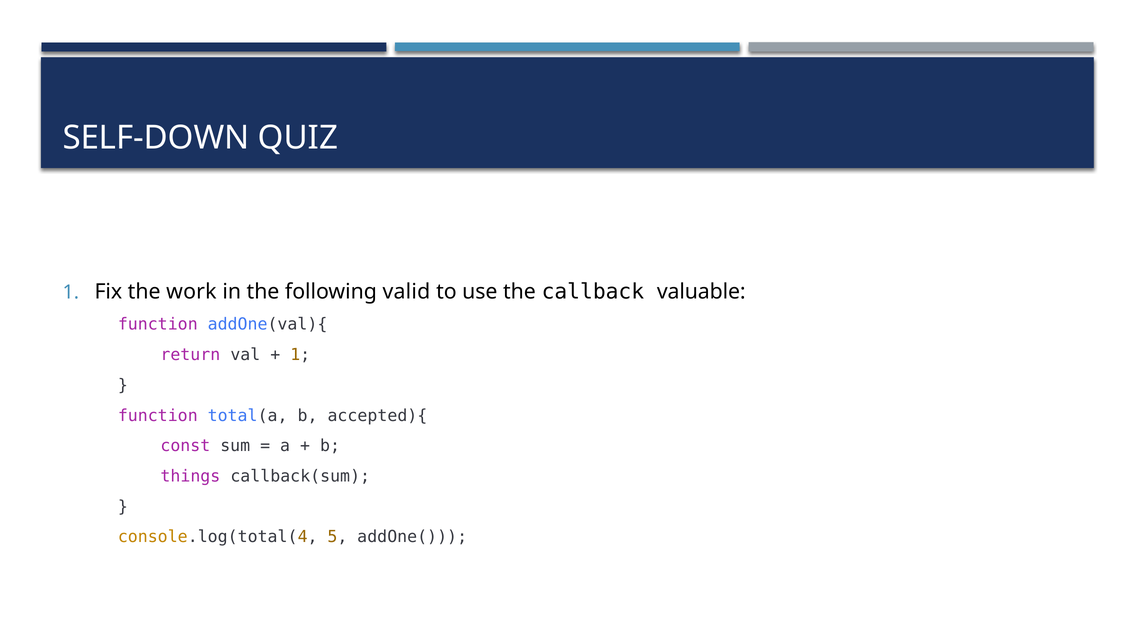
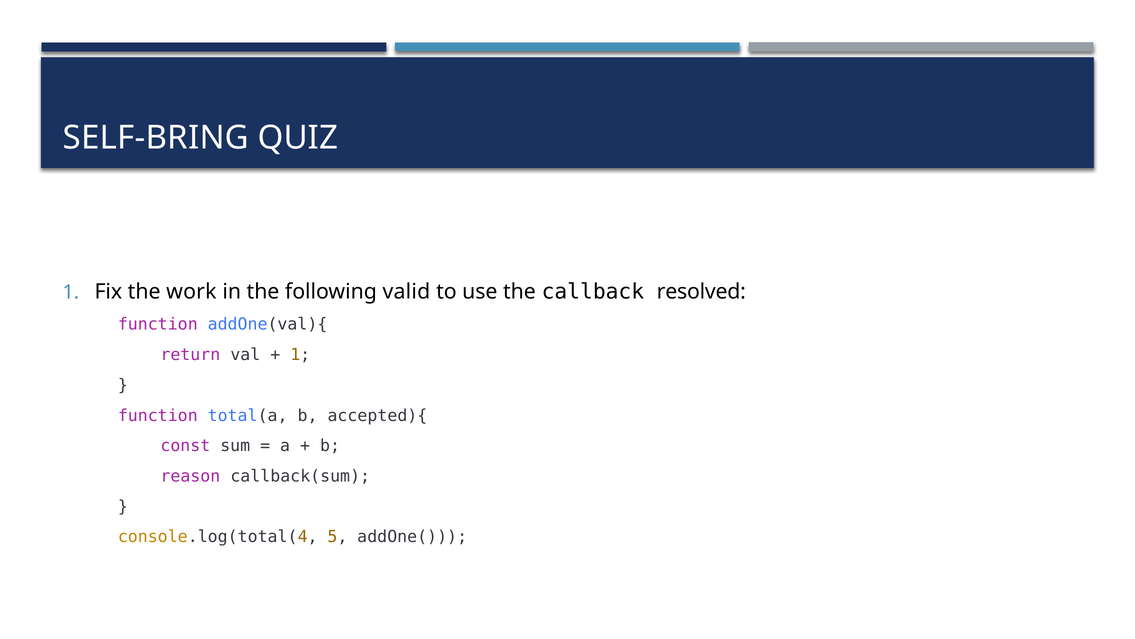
SELF-DOWN: SELF-DOWN -> SELF-BRING
valuable: valuable -> resolved
things: things -> reason
